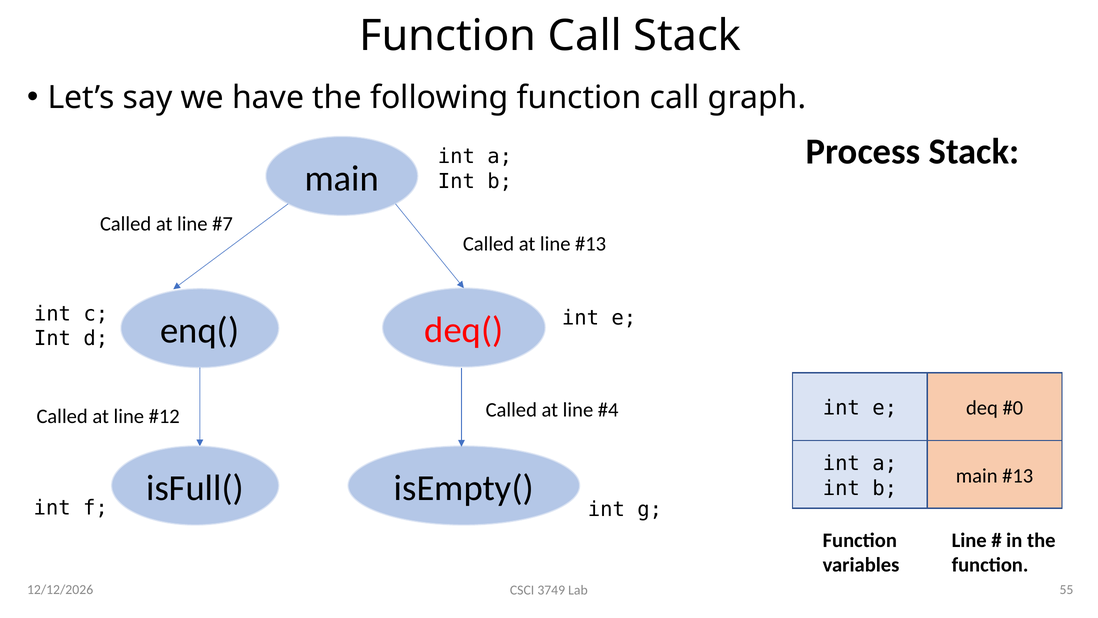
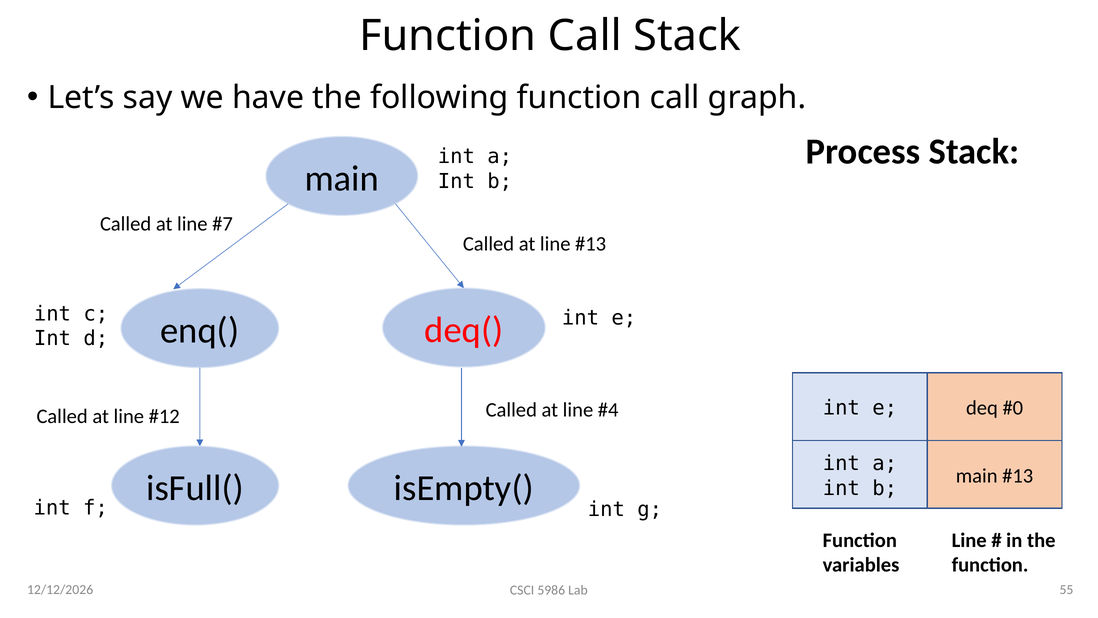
3749: 3749 -> 5986
